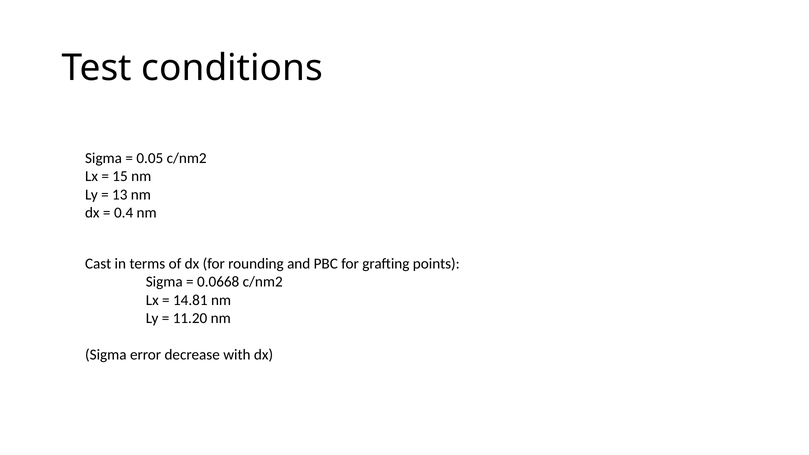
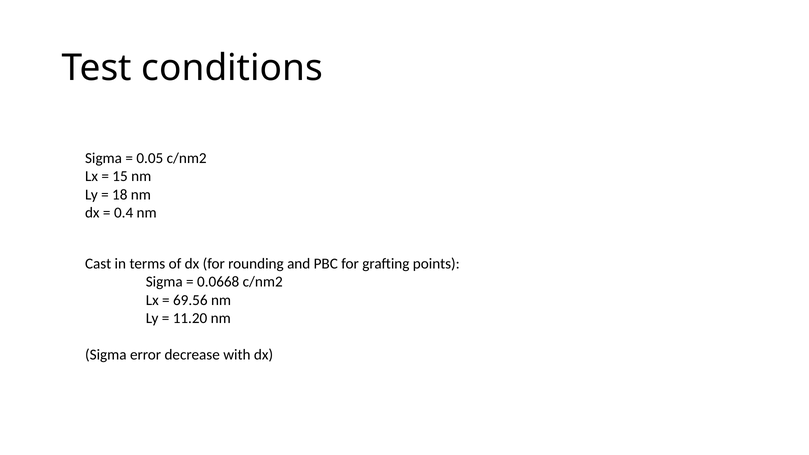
13: 13 -> 18
14.81: 14.81 -> 69.56
